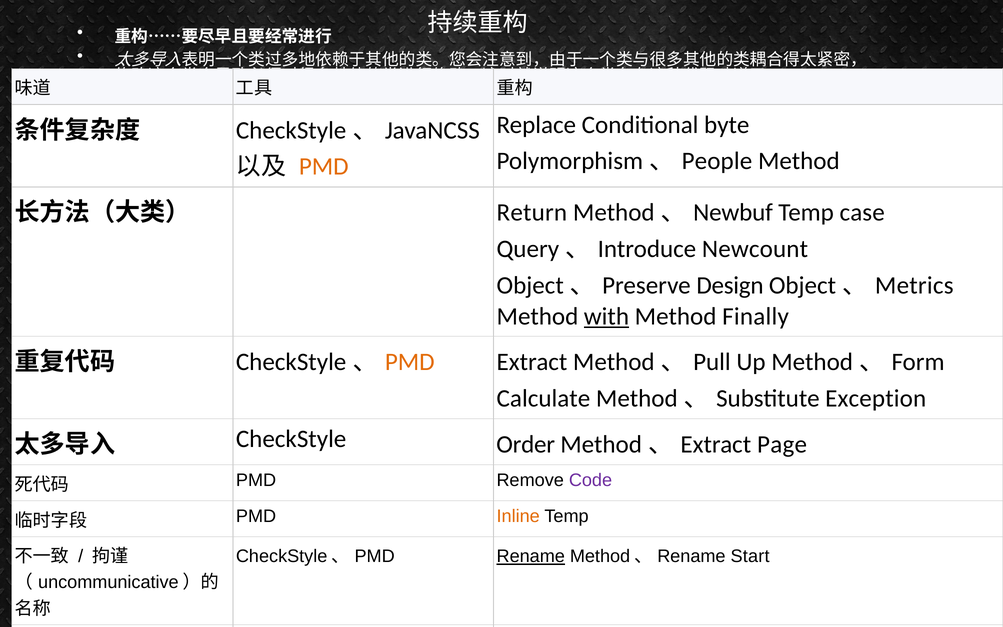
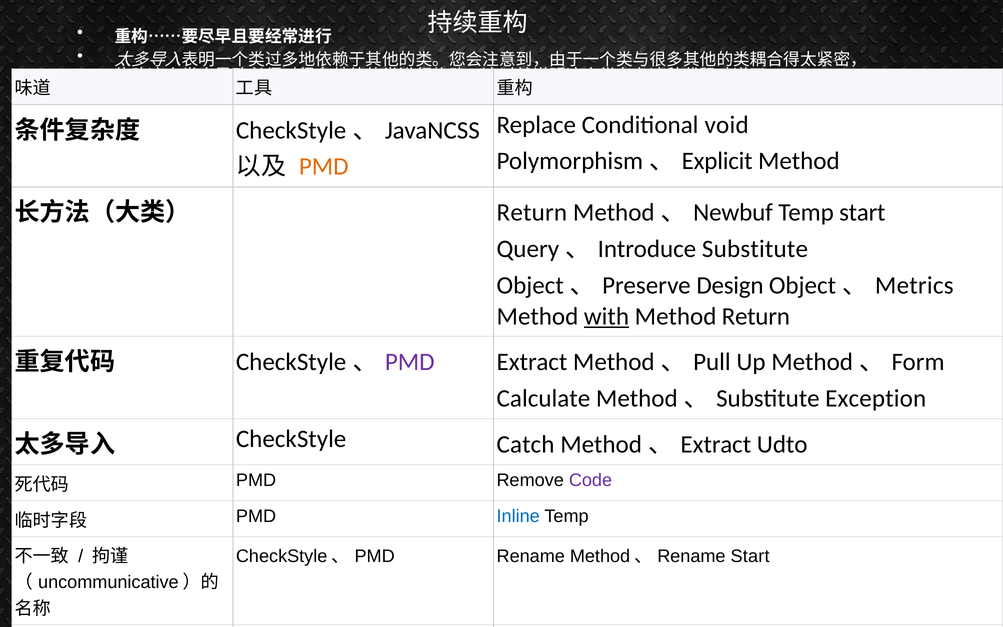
byte: byte -> void
People: People -> Explicit
Temp case: case -> start
Newcount at (755, 249): Newcount -> Substitute
Method Finally: Finally -> Return
PMD at (410, 362) colour: orange -> purple
Order: Order -> Catch
Page: Page -> Udto
Inline colour: orange -> blue
Rename at (531, 556) underline: present -> none
